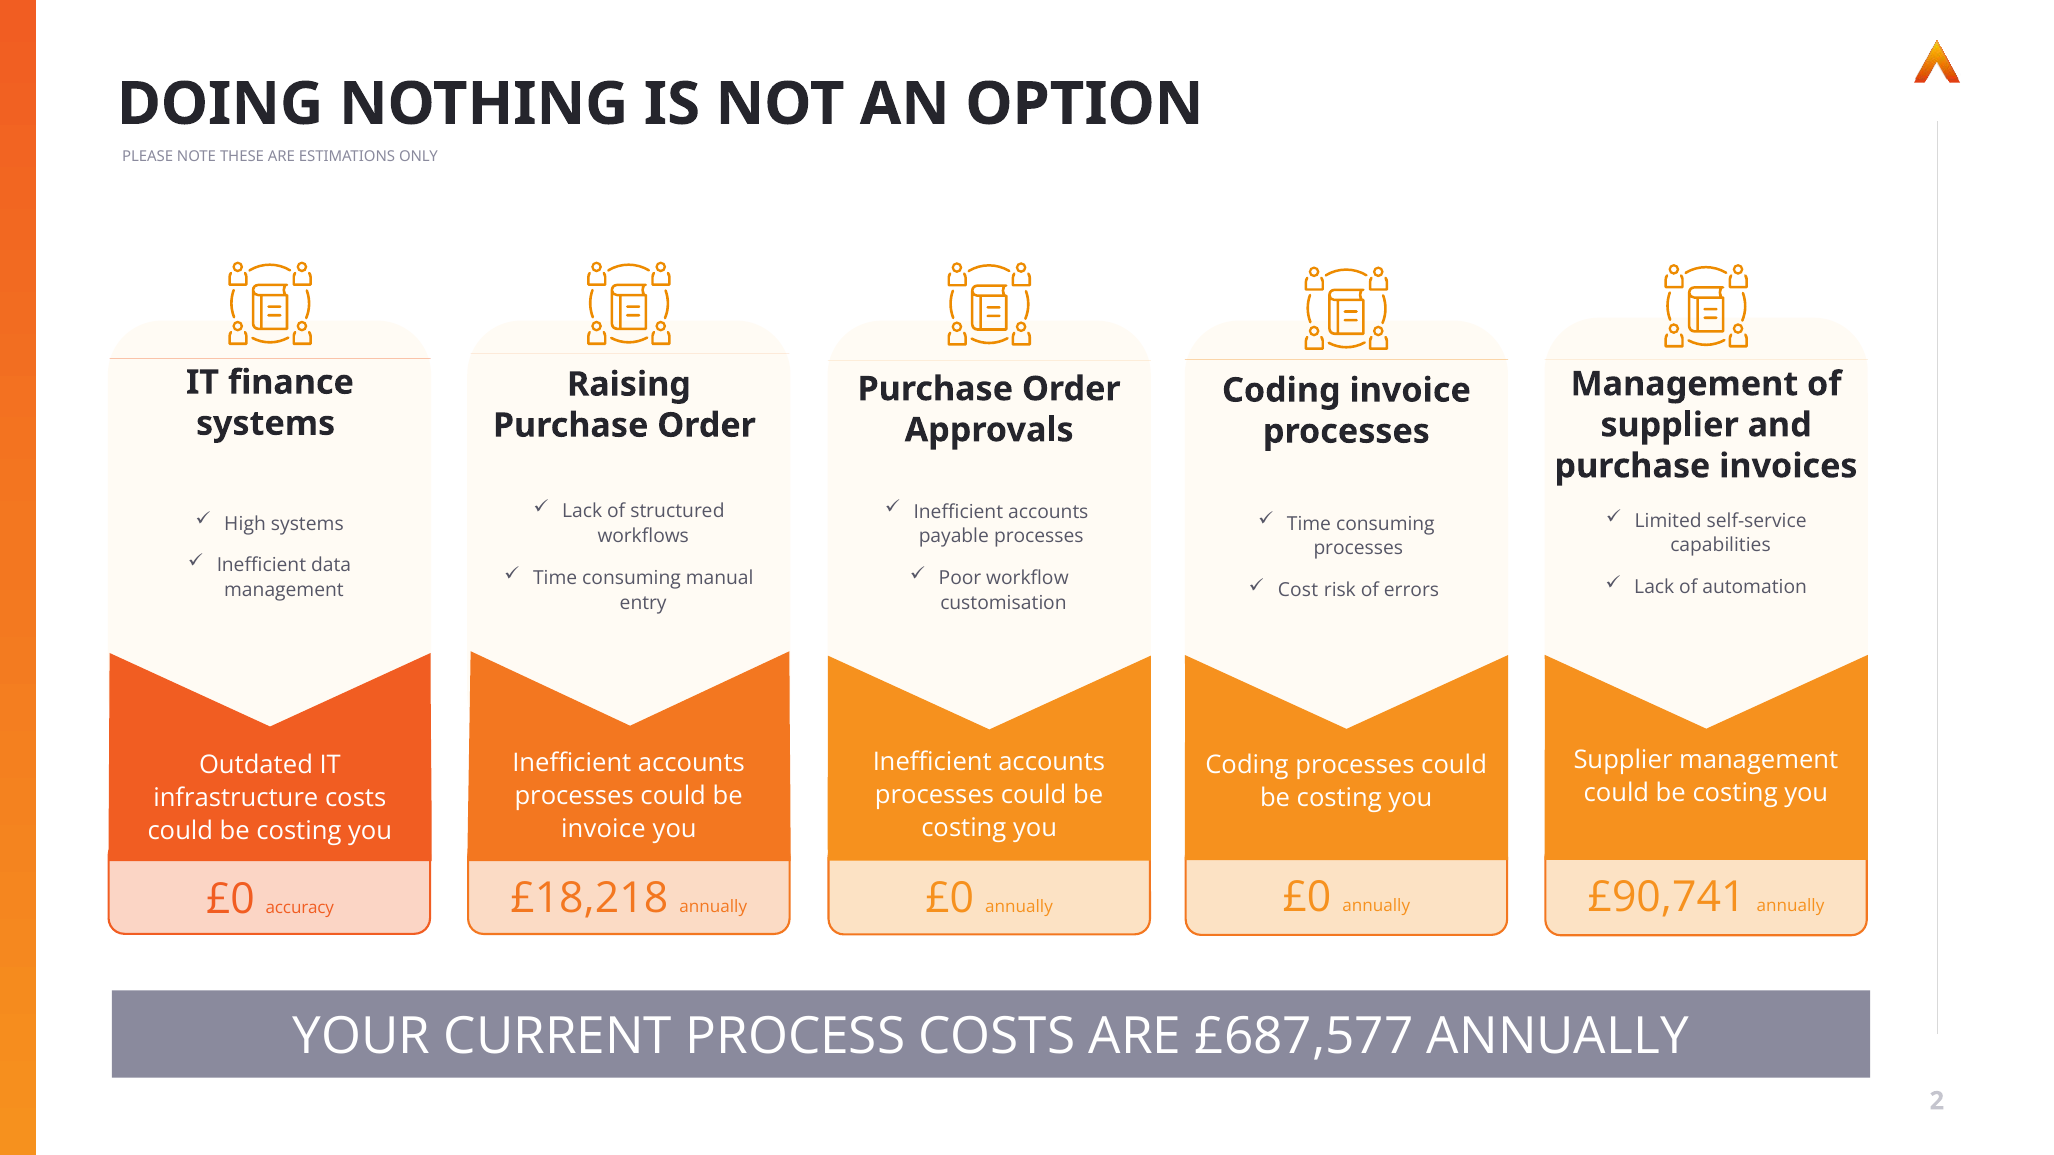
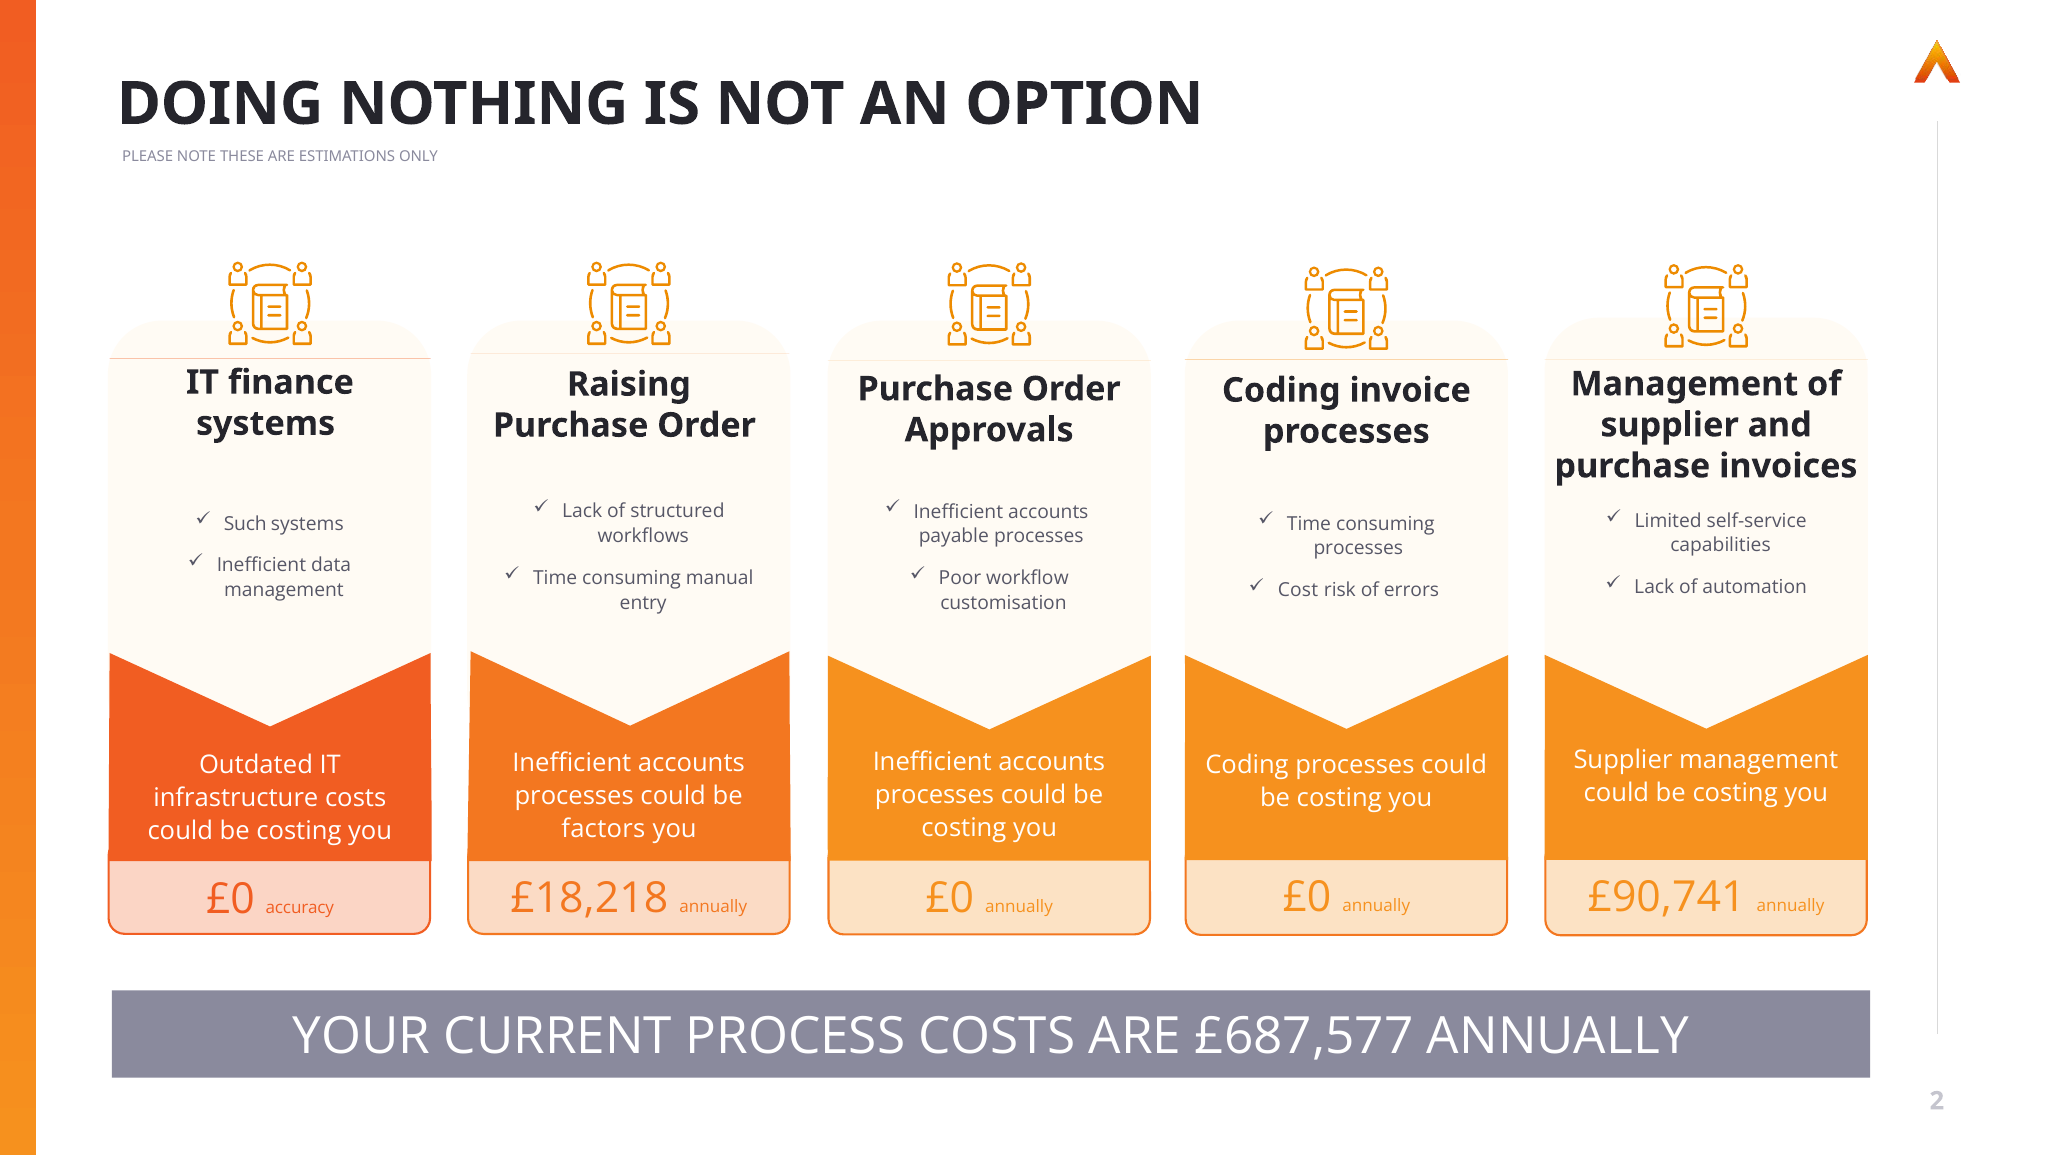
High: High -> Such
invoice at (603, 829): invoice -> factors
